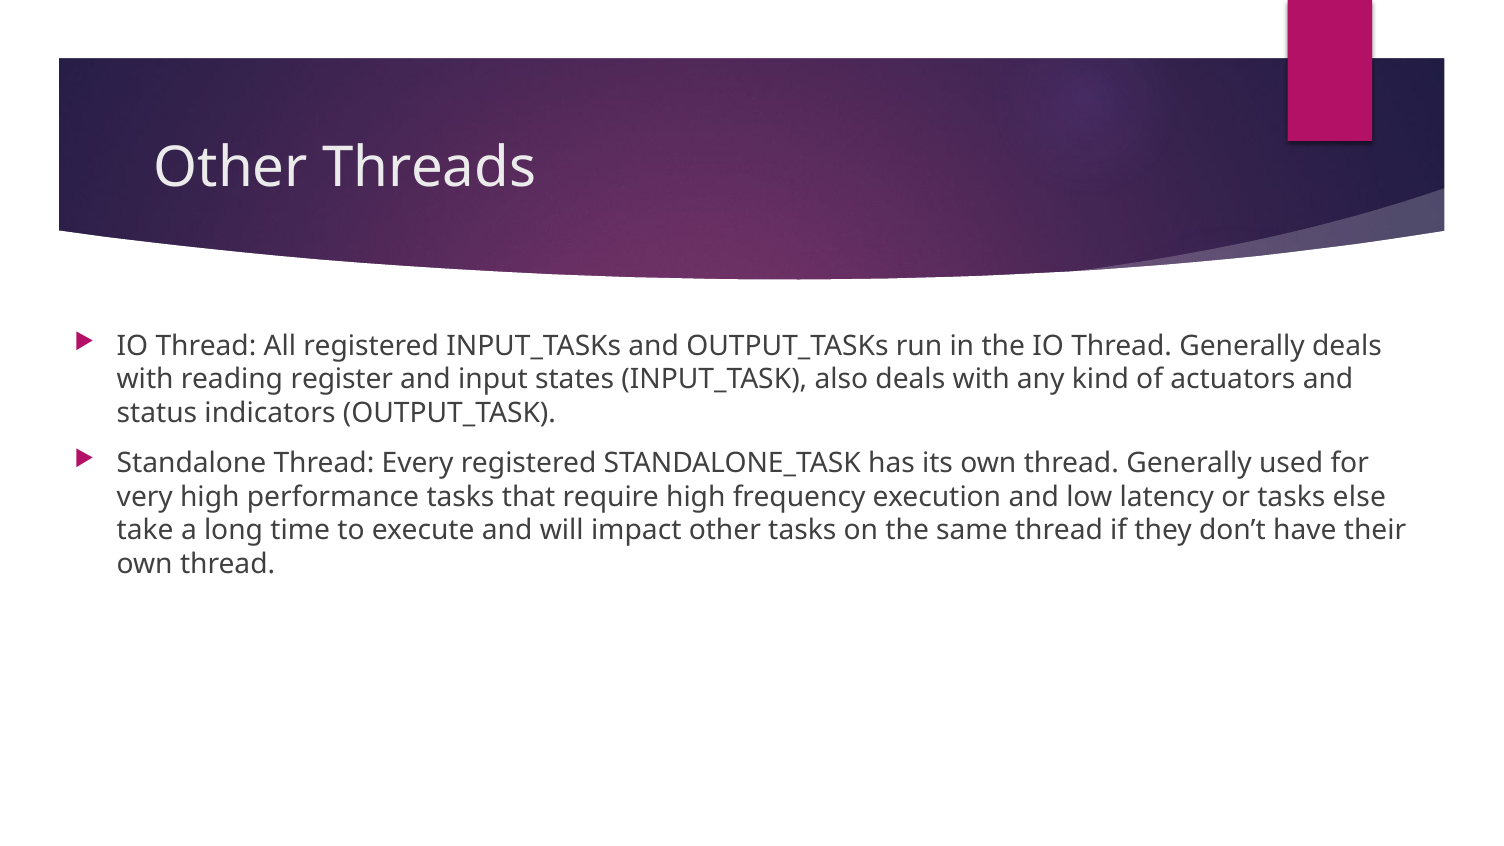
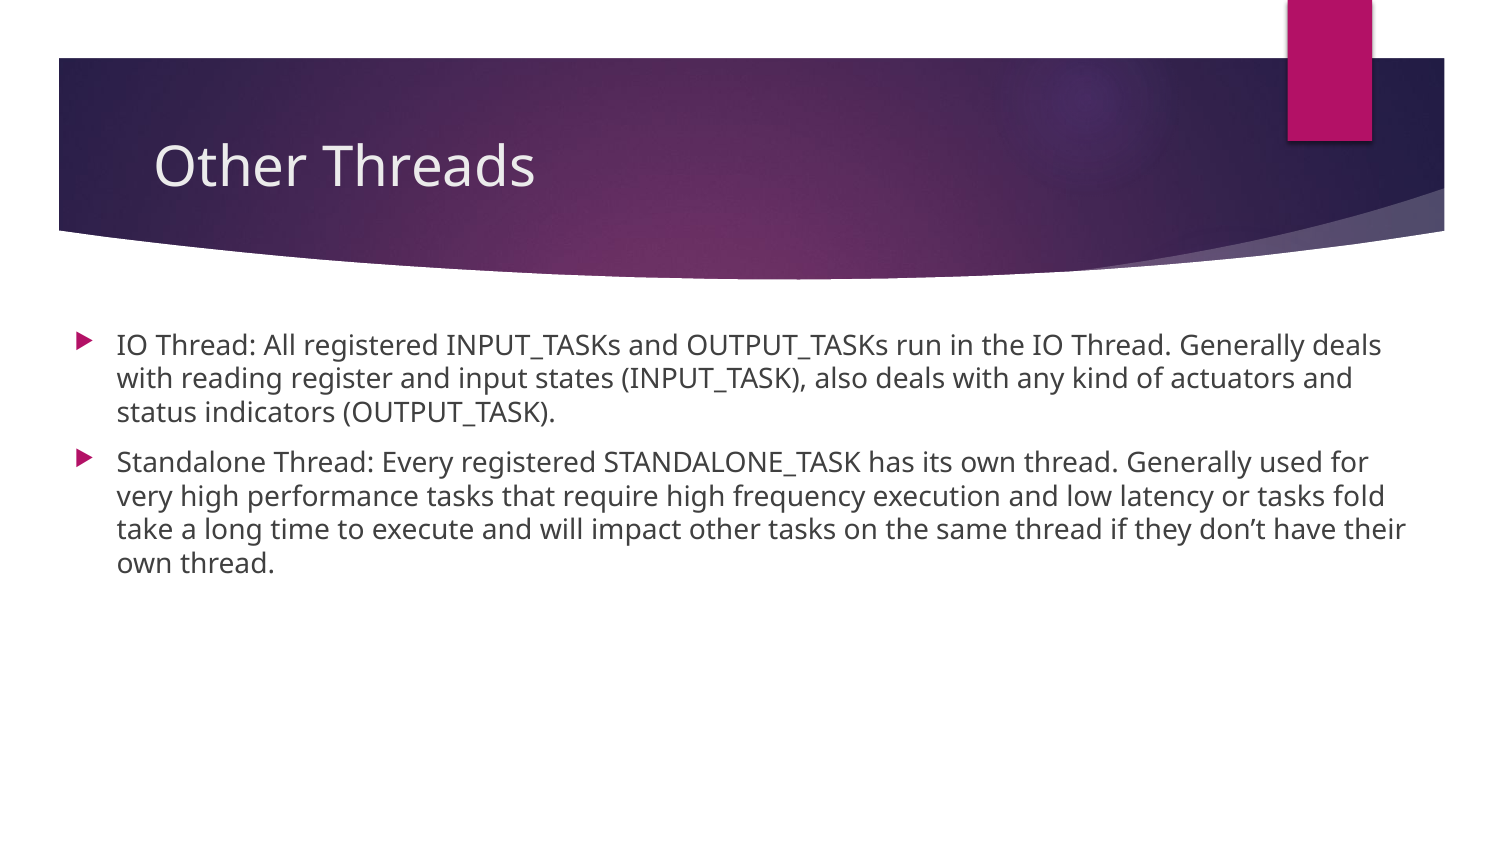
else: else -> fold
